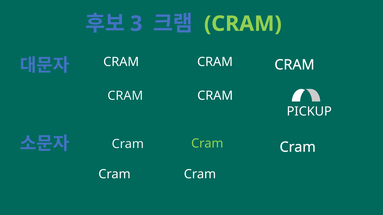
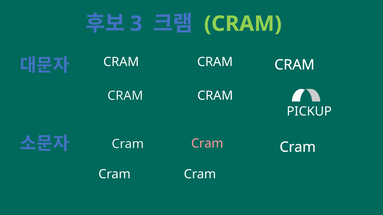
Cram at (207, 144) colour: light green -> pink
